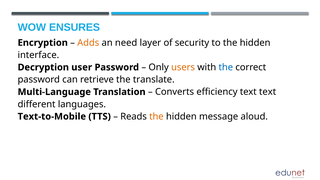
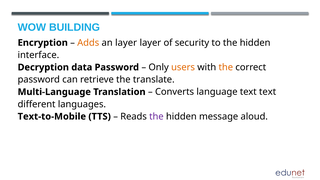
ENSURES: ENSURES -> BUILDING
an need: need -> layer
user: user -> data
the at (226, 67) colour: blue -> orange
efficiency: efficiency -> language
the at (156, 116) colour: orange -> purple
